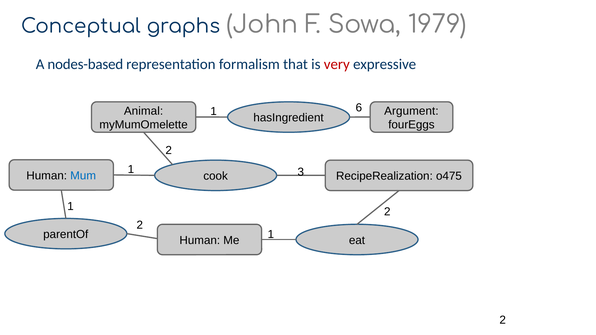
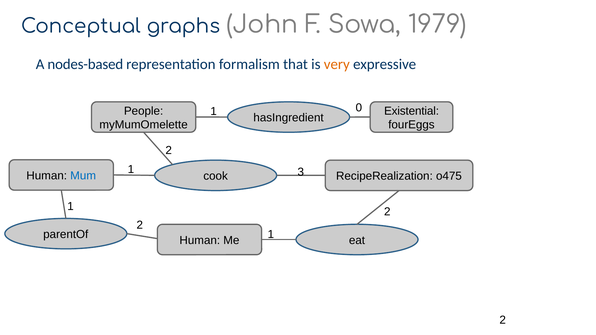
very colour: red -> orange
Animal: Animal -> People
Argument: Argument -> Existential
6: 6 -> 0
